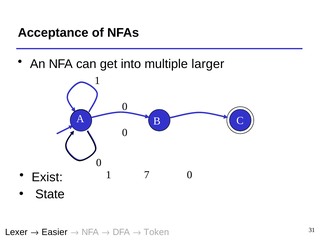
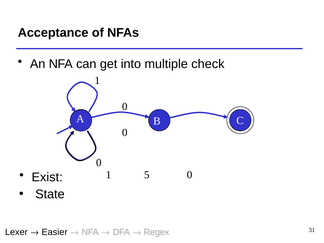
larger: larger -> check
7: 7 -> 5
Token: Token -> Regex
